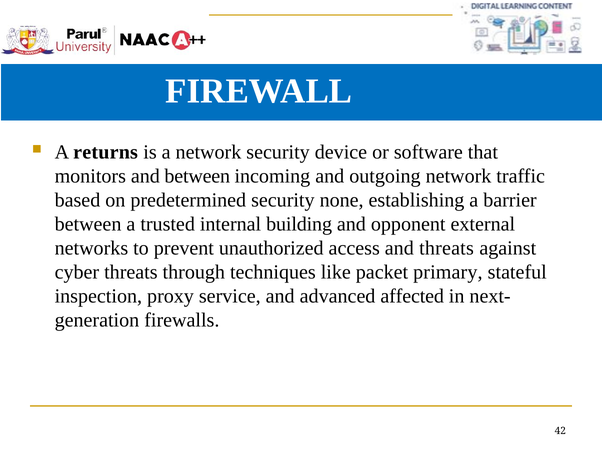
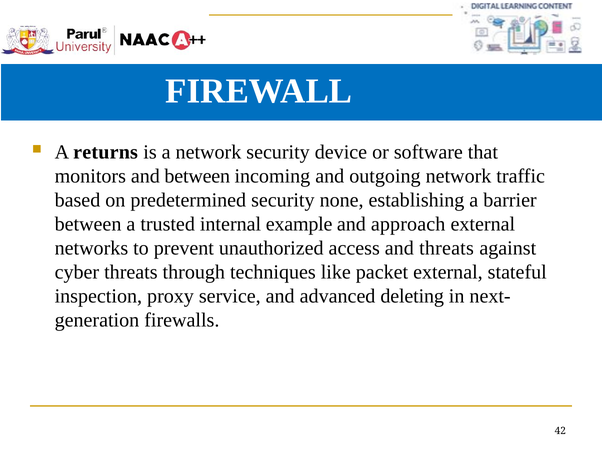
building: building -> example
opponent: opponent -> approach
packet primary: primary -> external
affected: affected -> deleting
